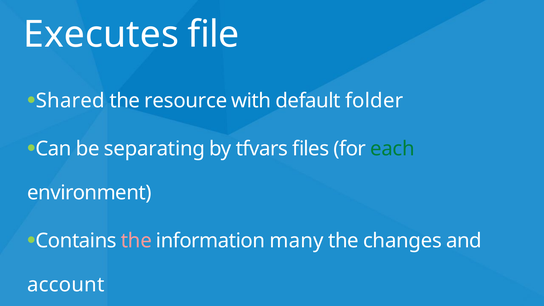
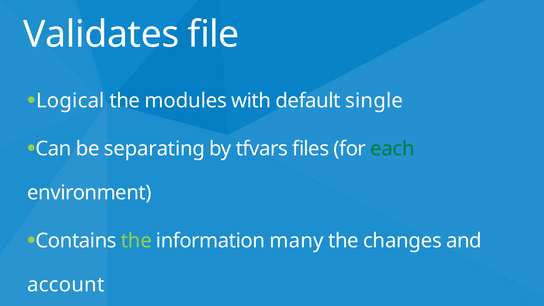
Executes: Executes -> Validates
Shared: Shared -> Logical
resource: resource -> modules
folder: folder -> single
the at (136, 241) colour: pink -> light green
